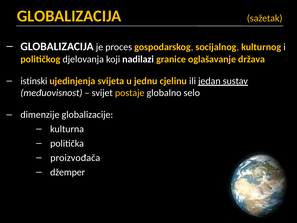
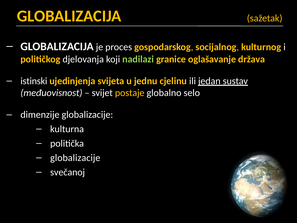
nadilazi colour: white -> light green
proizvođača at (75, 158): proizvođača -> globalizacije
džemper: džemper -> svečanoj
